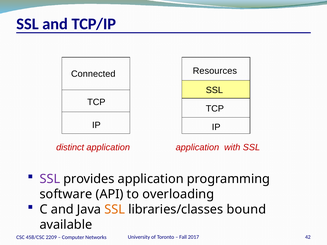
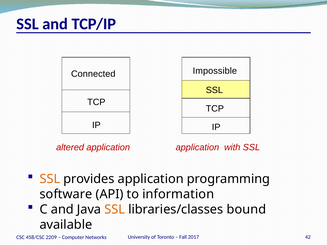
Resources: Resources -> Impossible
distinct: distinct -> altered
SSL at (50, 179) colour: purple -> orange
overloading: overloading -> information
